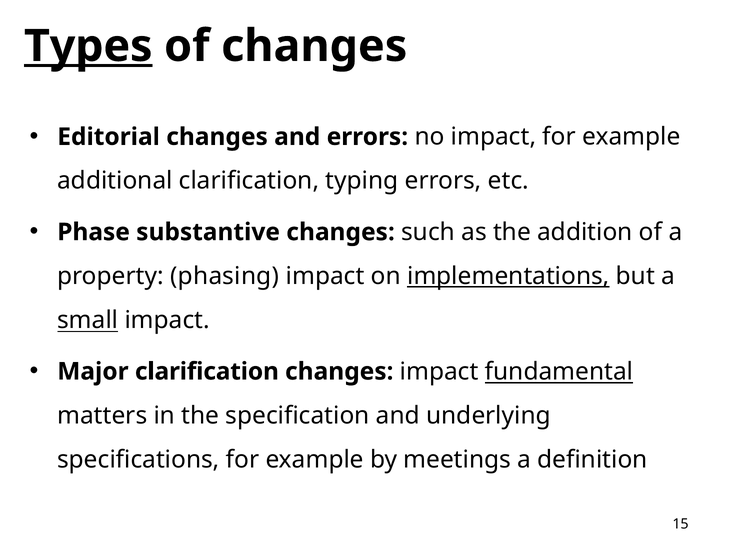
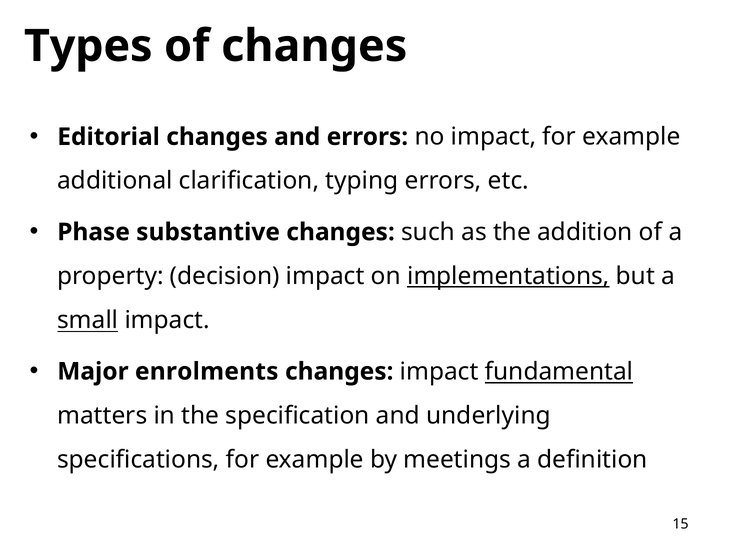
Types underline: present -> none
phasing: phasing -> decision
Major clarification: clarification -> enrolments
